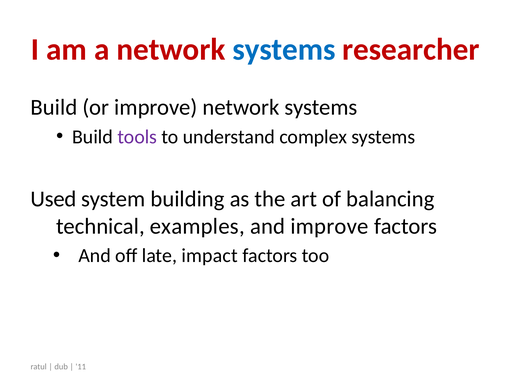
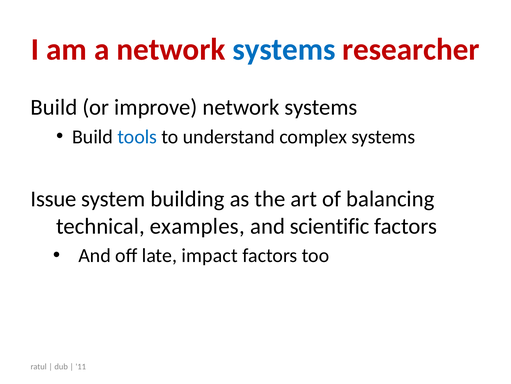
tools colour: purple -> blue
Used: Used -> Issue
and improve: improve -> scientific
